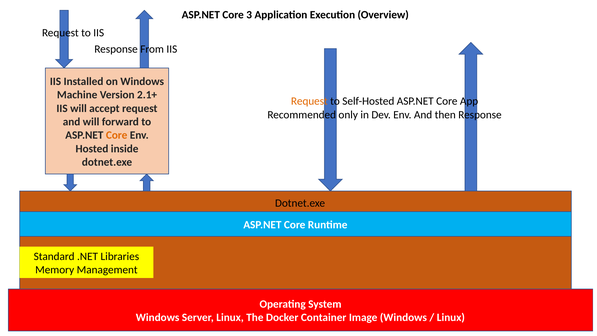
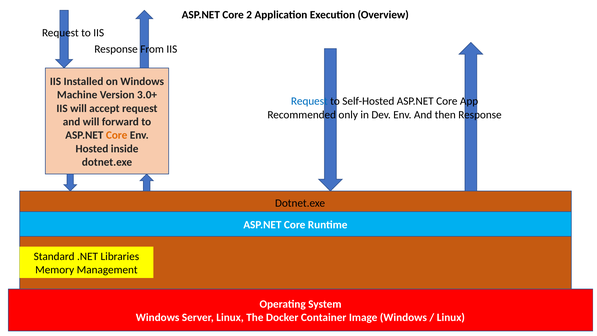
3: 3 -> 2
2.1+: 2.1+ -> 3.0+
Request at (309, 101) colour: orange -> blue
